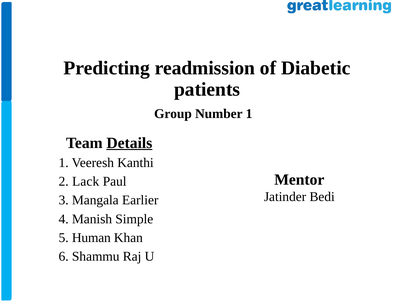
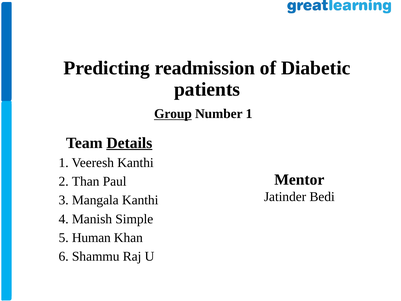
Group underline: none -> present
Lack: Lack -> Than
Mangala Earlier: Earlier -> Kanthi
